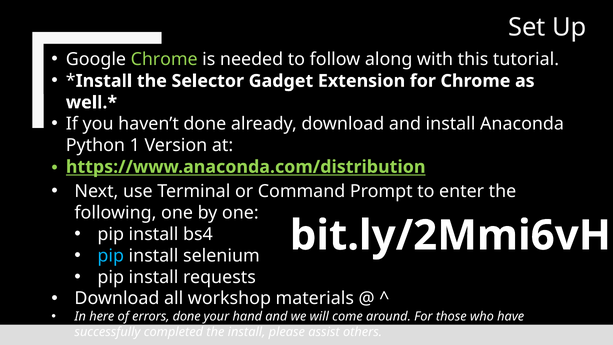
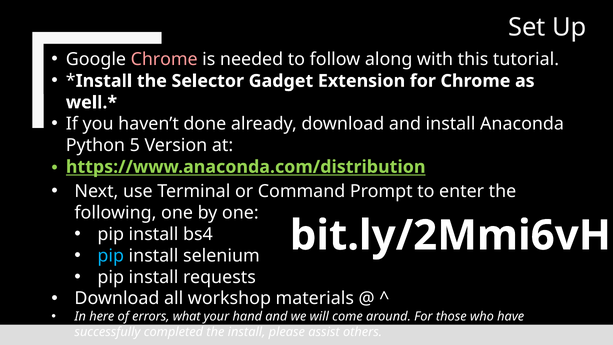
Chrome at (164, 59) colour: light green -> pink
1: 1 -> 5
errors done: done -> what
